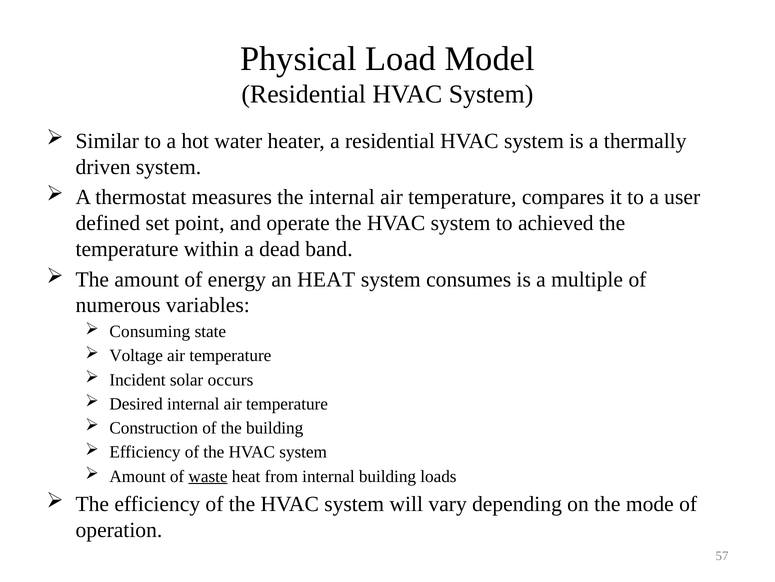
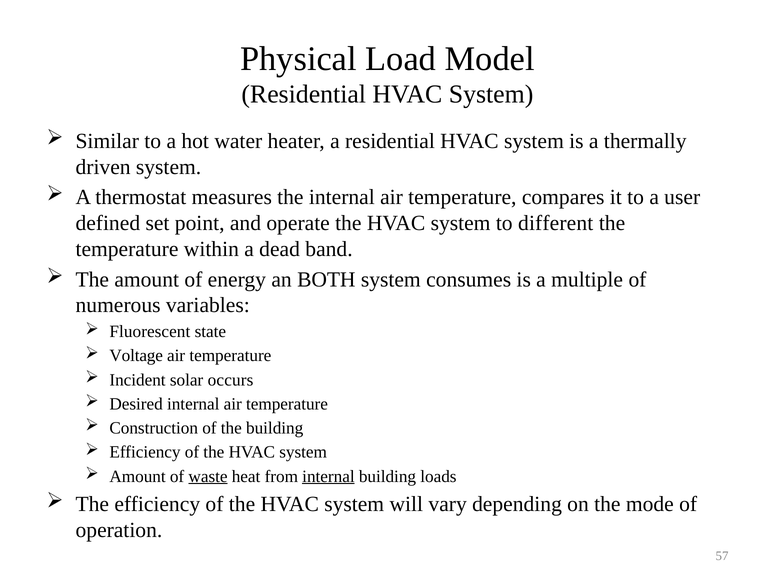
achieved: achieved -> different
an HEAT: HEAT -> BOTH
Consuming: Consuming -> Fluorescent
internal at (328, 476) underline: none -> present
